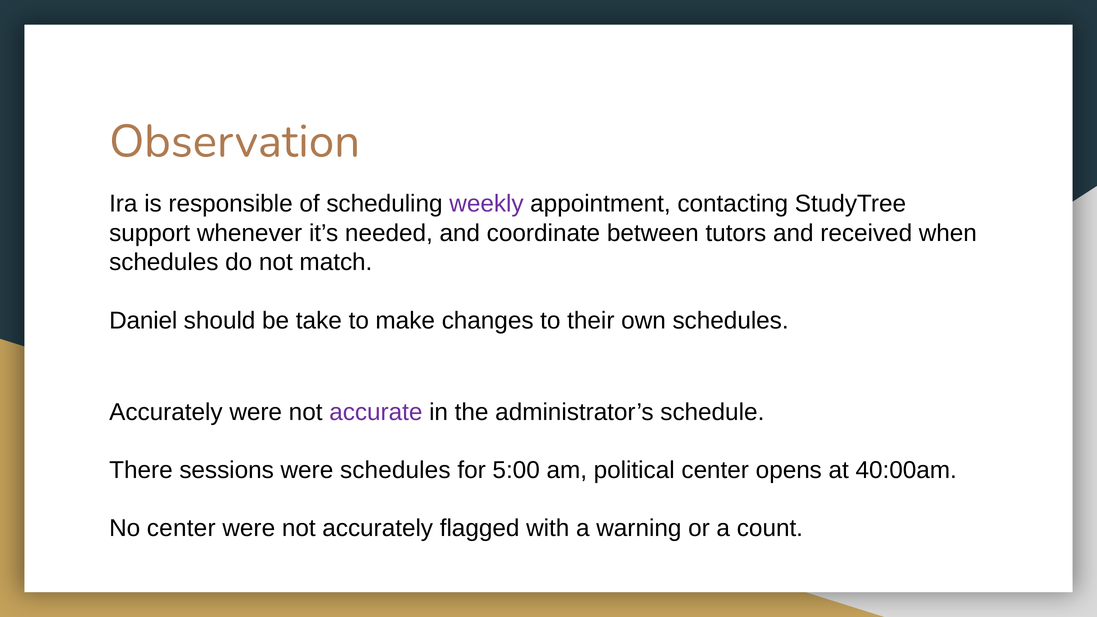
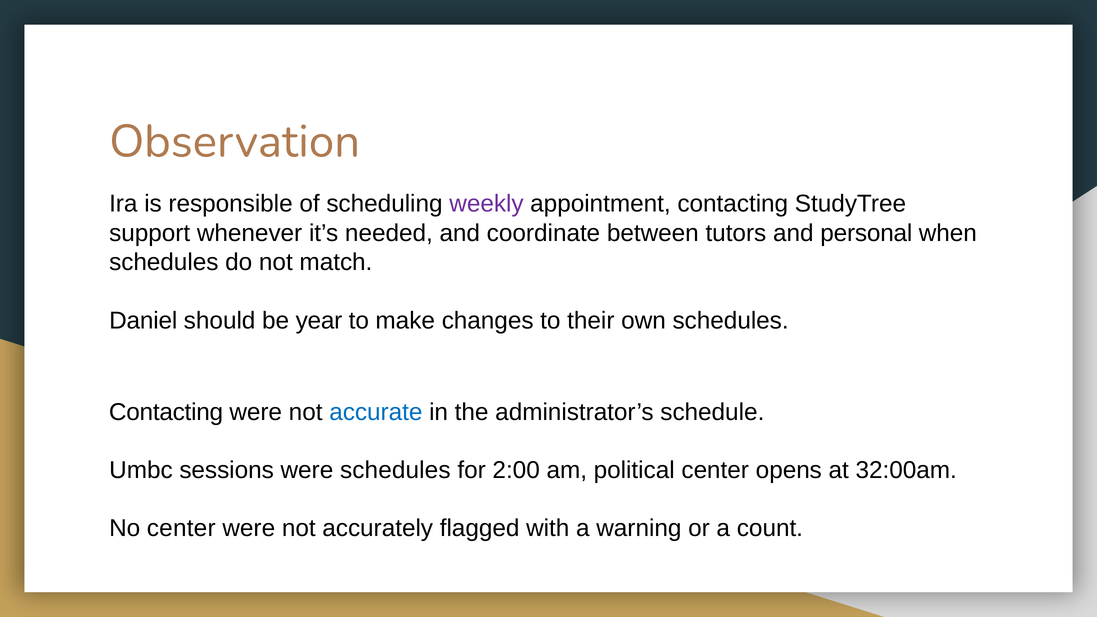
received: received -> personal
take: take -> year
Accurately at (166, 412): Accurately -> Contacting
accurate colour: purple -> blue
There: There -> Umbc
5:00: 5:00 -> 2:00
40:00am: 40:00am -> 32:00am
